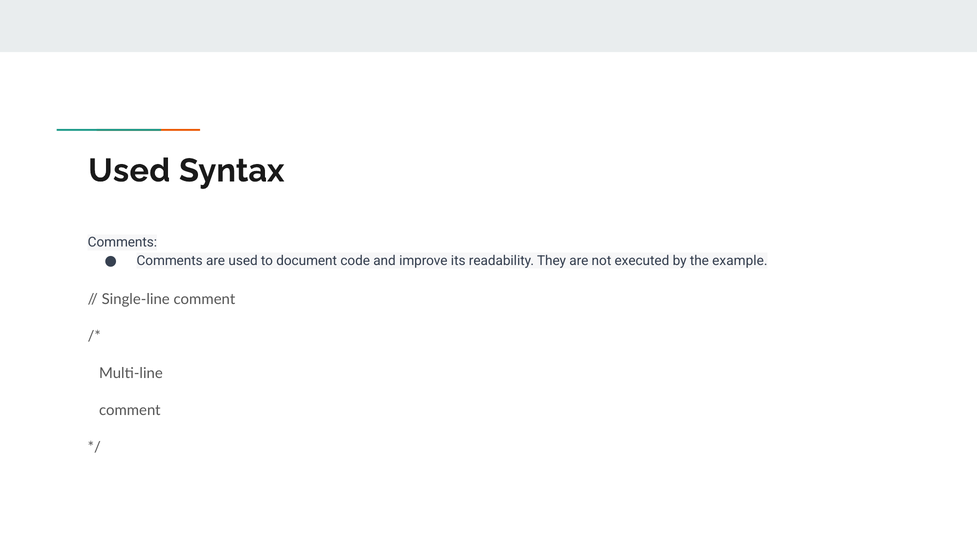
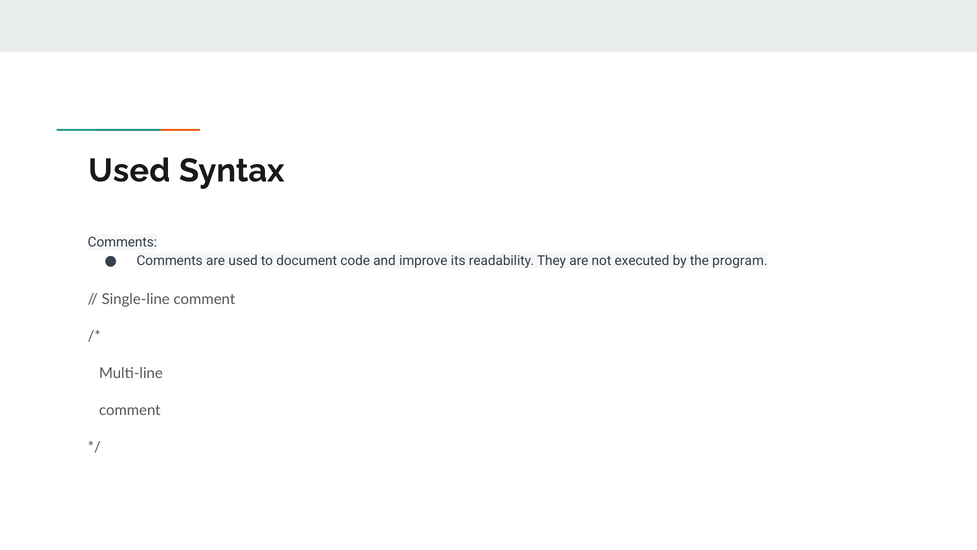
example: example -> program
